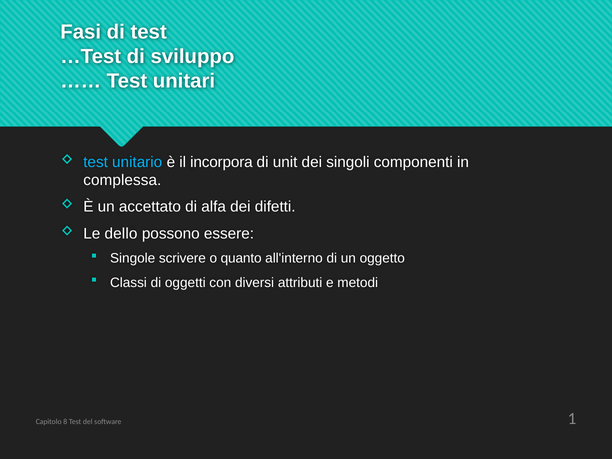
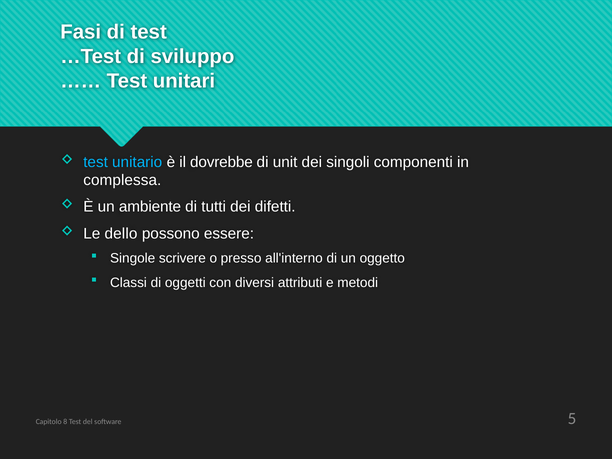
incorpora: incorpora -> dovrebbe
accettato: accettato -> ambiente
alfa: alfa -> tutti
quanto: quanto -> presso
1: 1 -> 5
